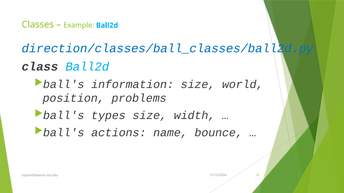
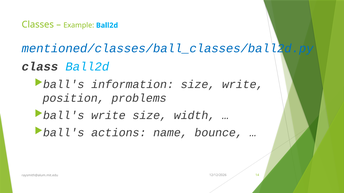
direction/classes/ball_classes/ball2d.py: direction/classes/ball_classes/ball2d.py -> mentioned/classes/ball_classes/ball2d.py
size world: world -> write
types at (108, 116): types -> write
